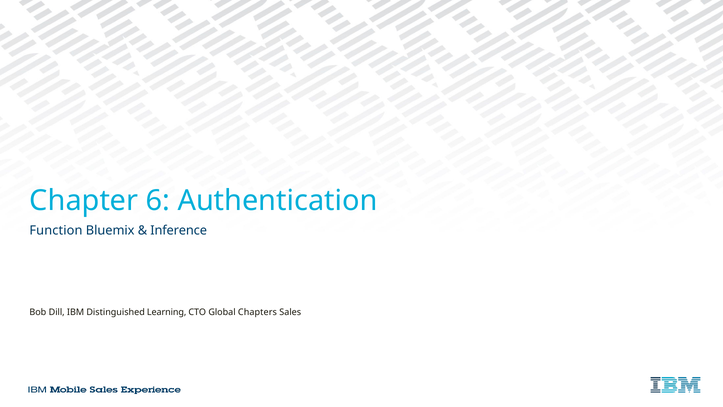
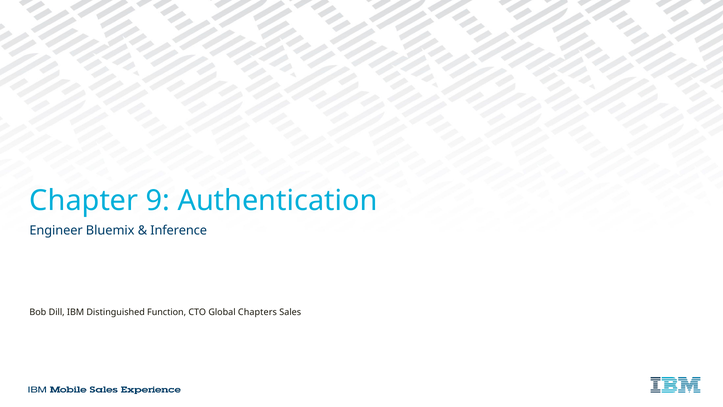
6: 6 -> 9
Function: Function -> Engineer
Learning: Learning -> Function
